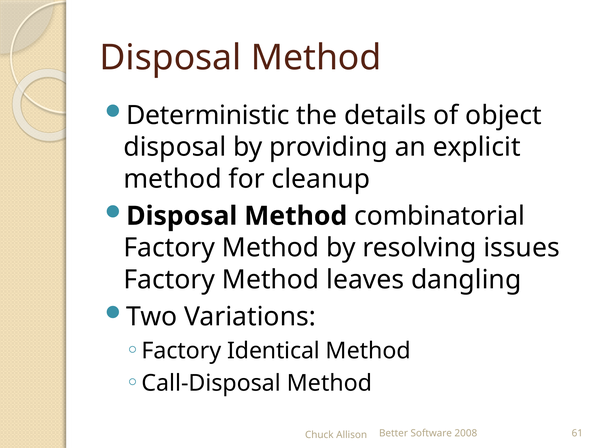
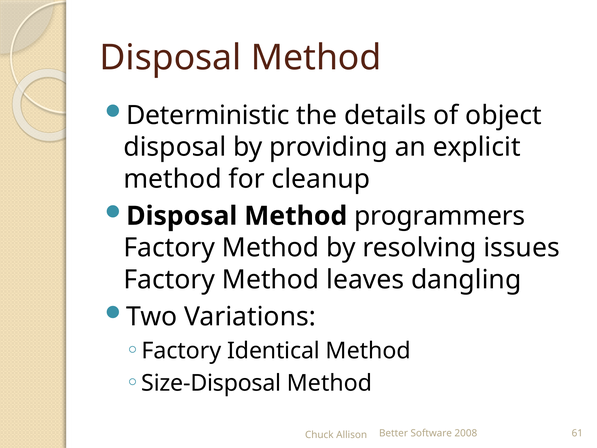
combinatorial: combinatorial -> programmers
Call-Disposal: Call-Disposal -> Size-Disposal
